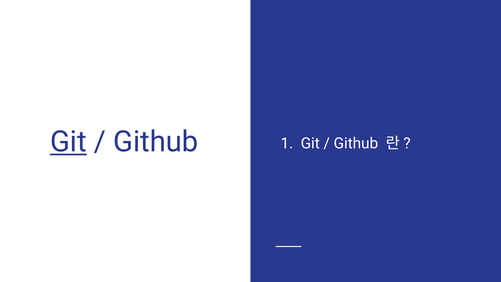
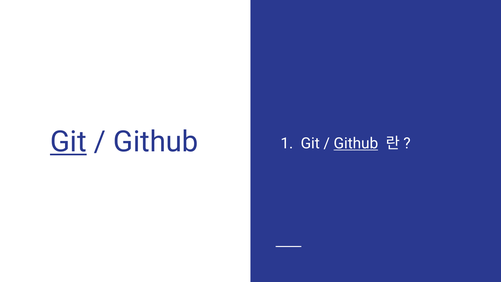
Github at (356, 143) underline: none -> present
